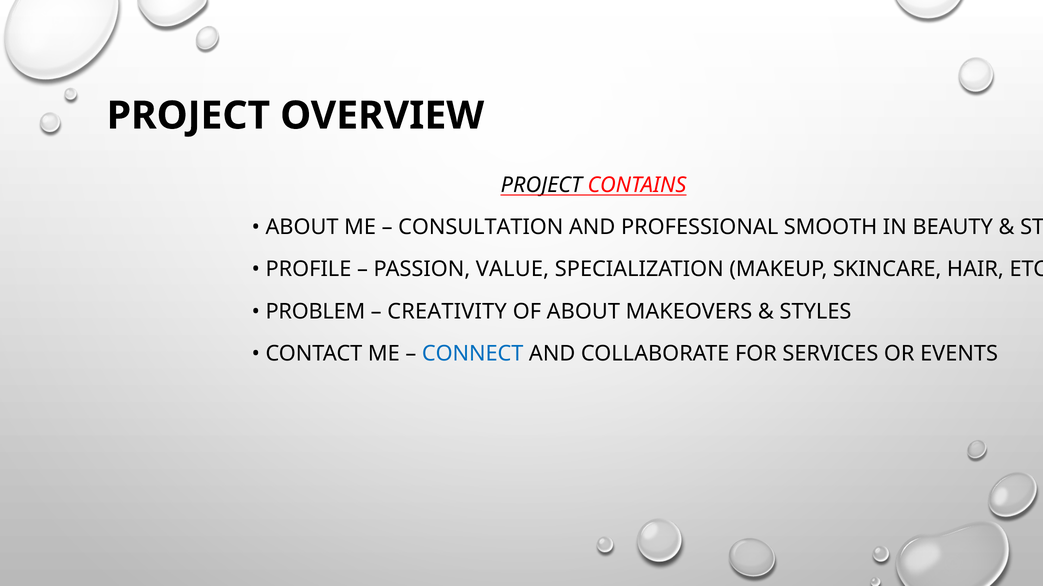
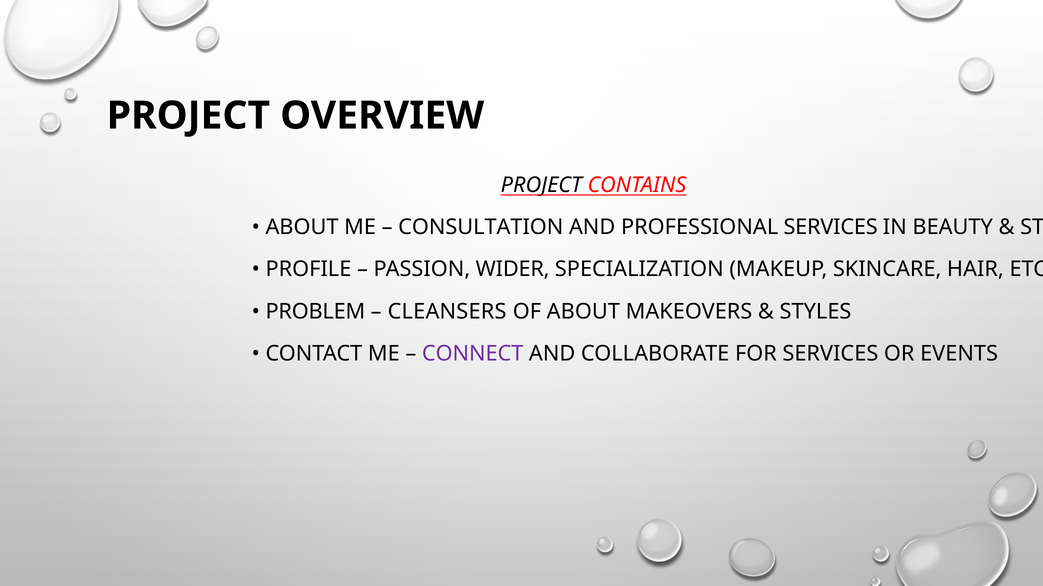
PROFESSIONAL SMOOTH: SMOOTH -> SERVICES
VALUE: VALUE -> WIDER
CREATIVITY: CREATIVITY -> CLEANSERS
CONNECT colour: blue -> purple
